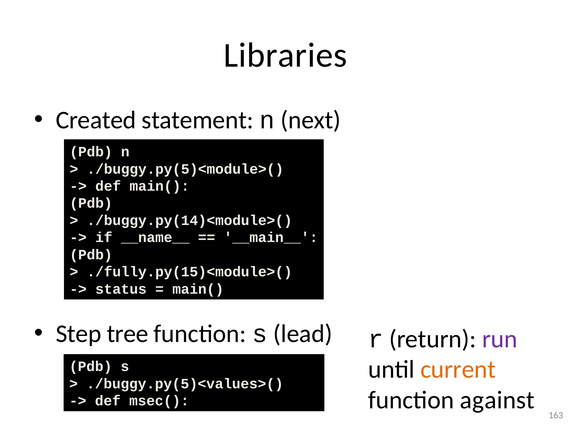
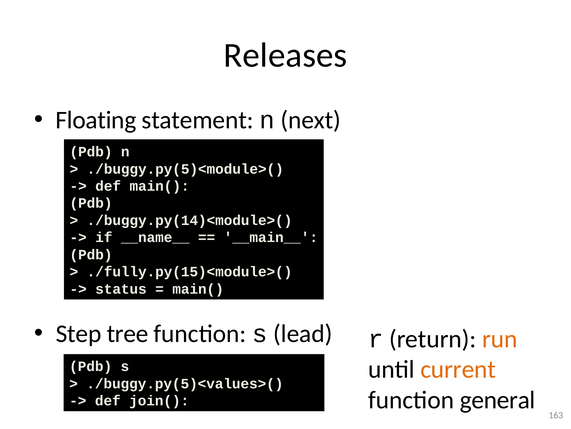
Libraries: Libraries -> Releases
Created: Created -> Floating
run colour: purple -> orange
against: against -> general
msec(: msec( -> join(
